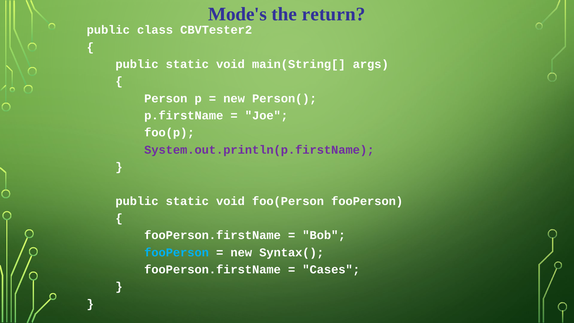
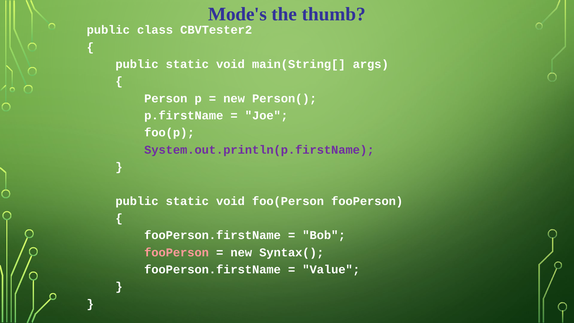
return: return -> thumb
fooPerson at (177, 252) colour: light blue -> pink
Cases: Cases -> Value
